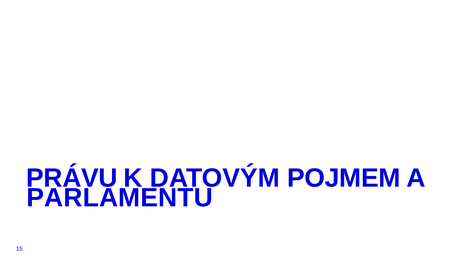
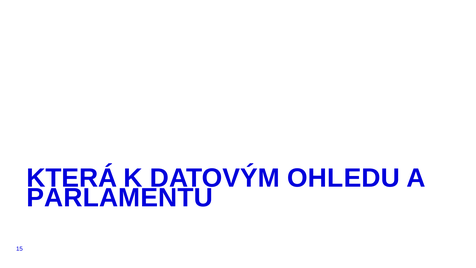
PRÁVU: PRÁVU -> KTERÁ
POJMEM: POJMEM -> OHLEDU
